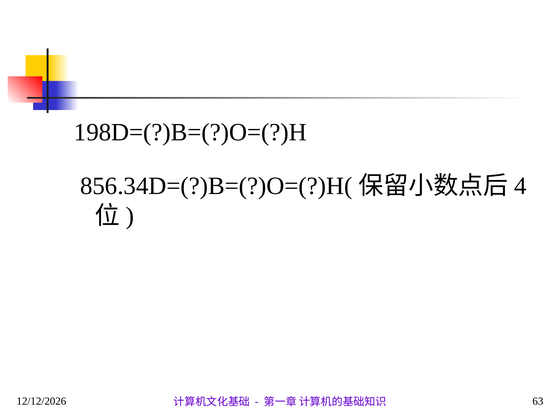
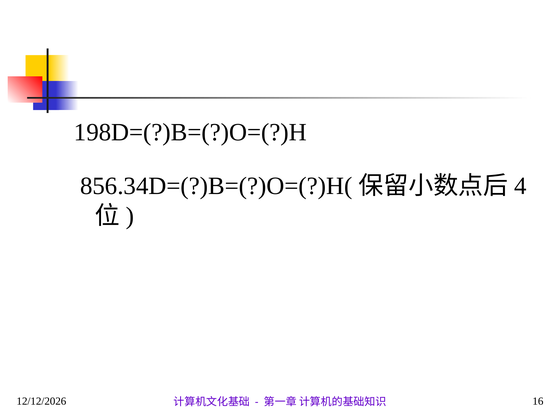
63: 63 -> 16
